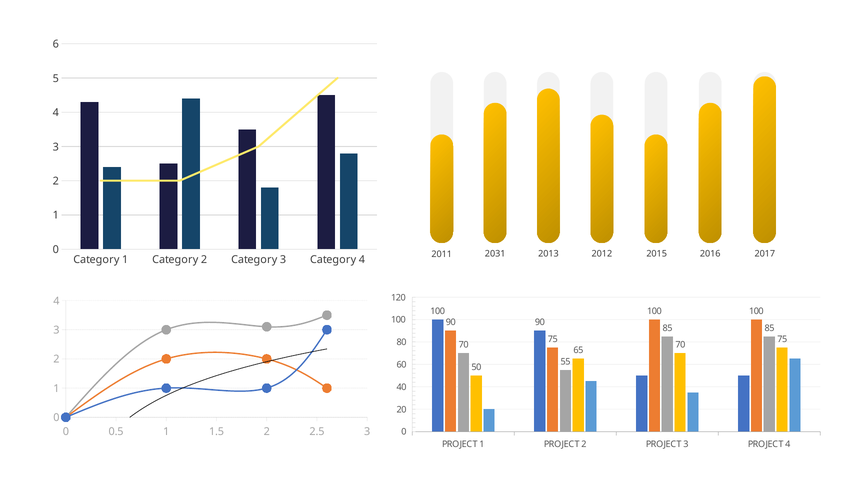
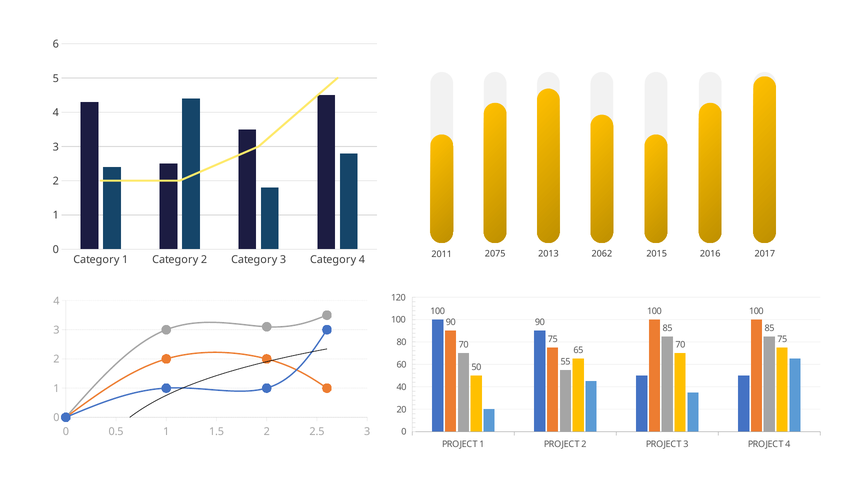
2031: 2031 -> 2075
2012: 2012 -> 2062
